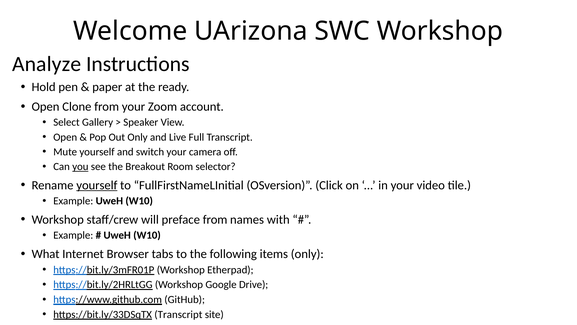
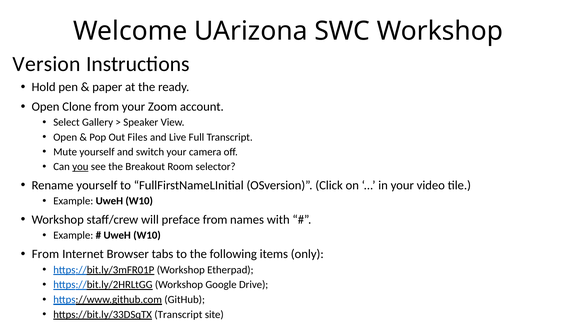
Analyze: Analyze -> Version
Out Only: Only -> Files
yourself at (97, 185) underline: present -> none
What at (46, 254): What -> From
